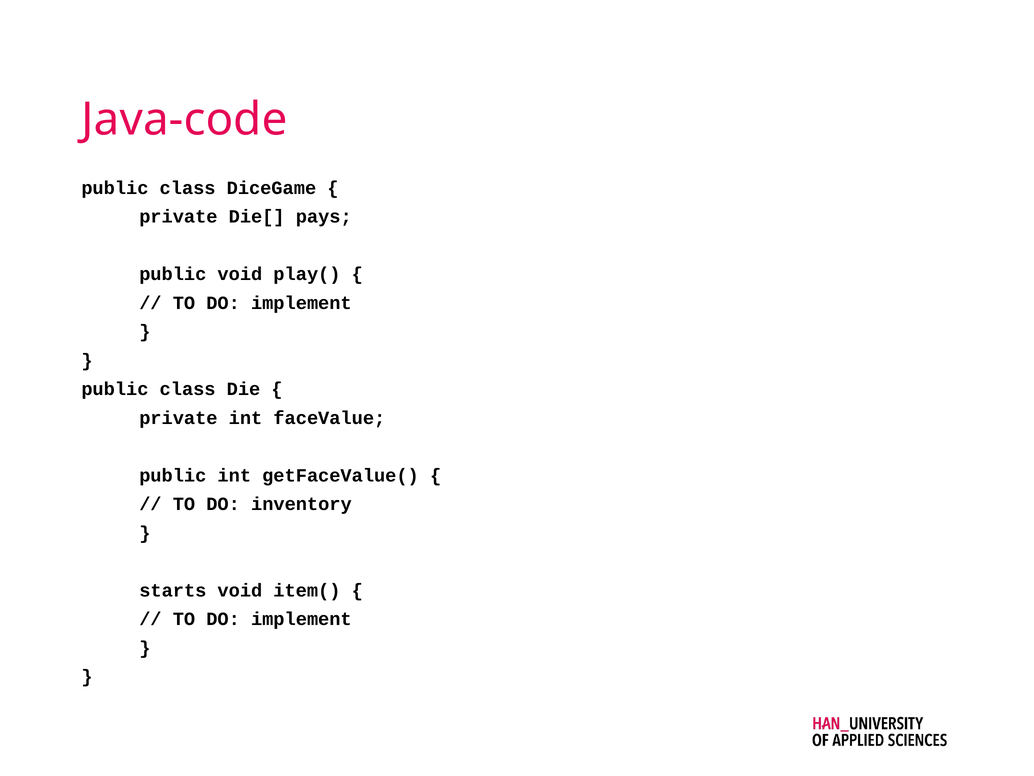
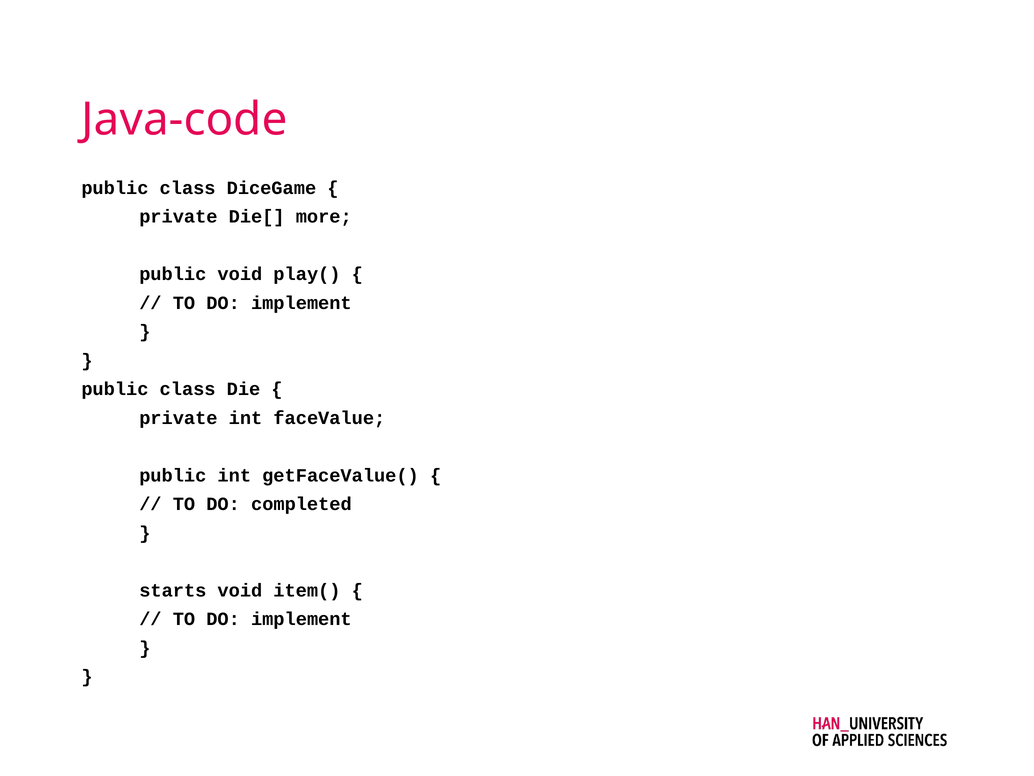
pays: pays -> more
inventory: inventory -> completed
